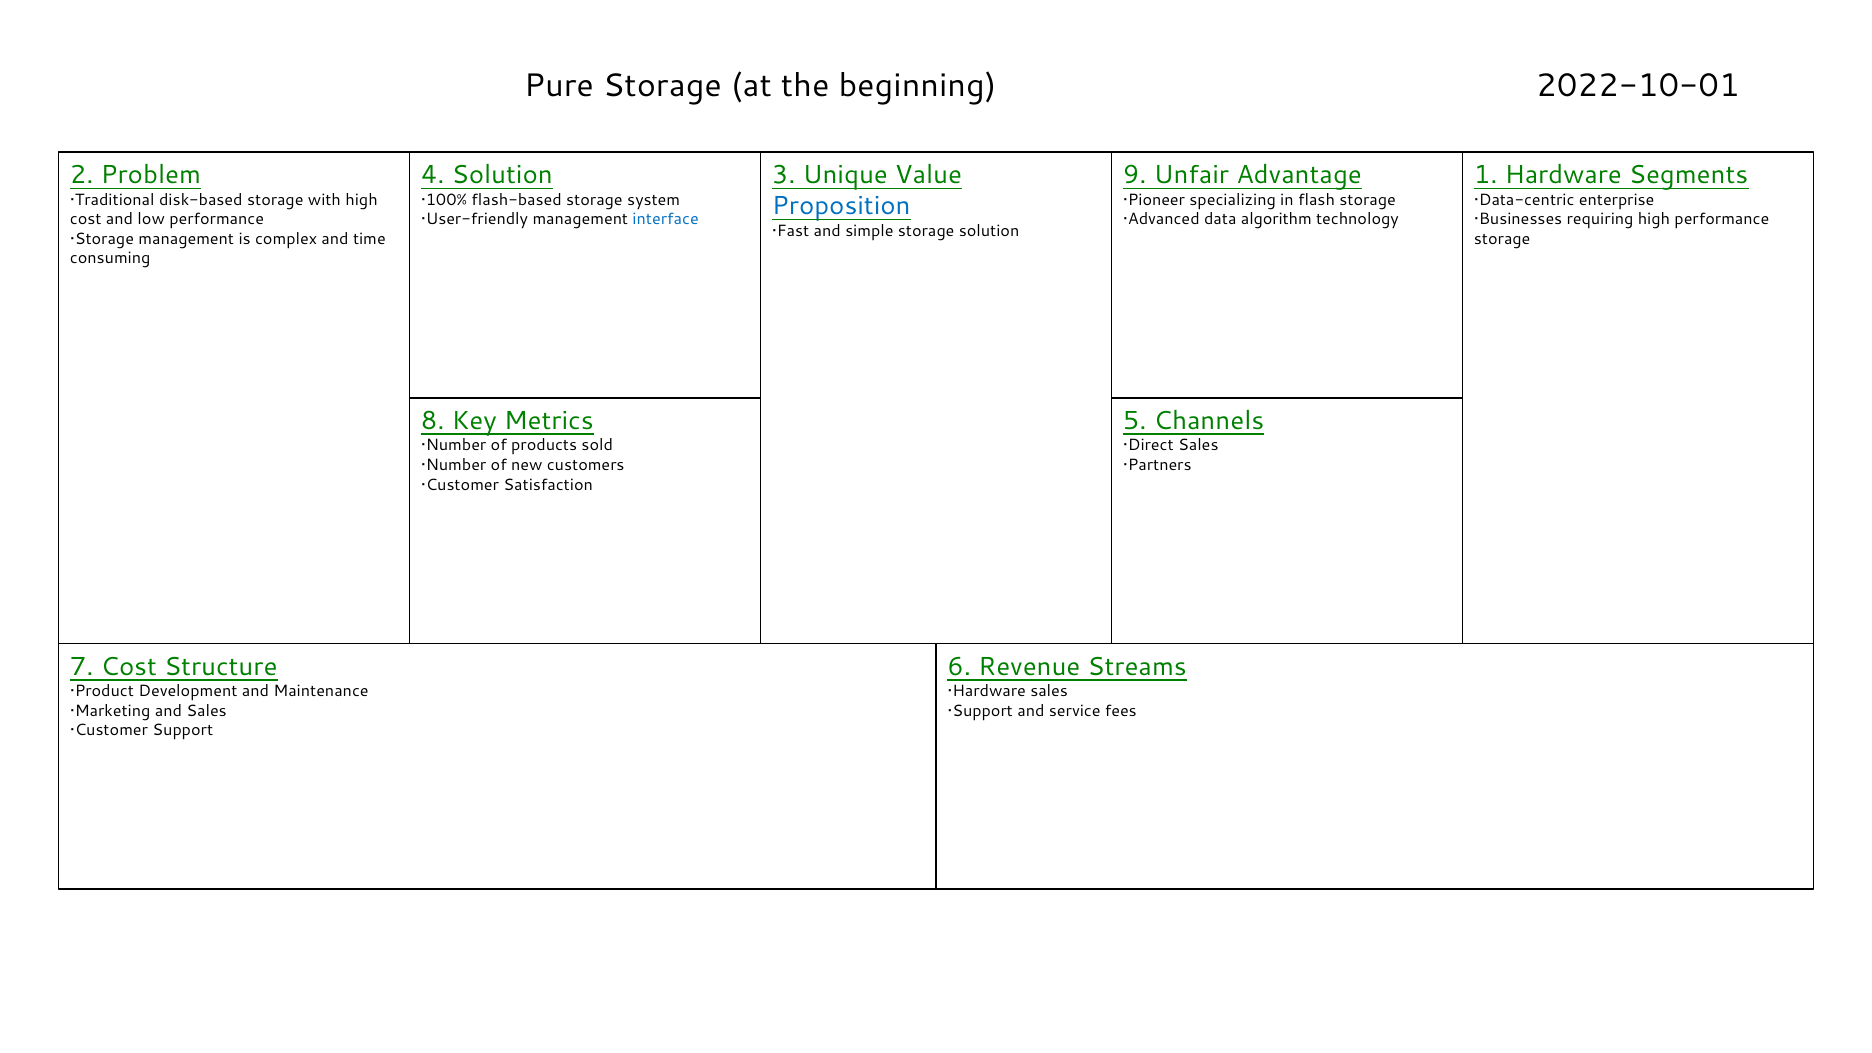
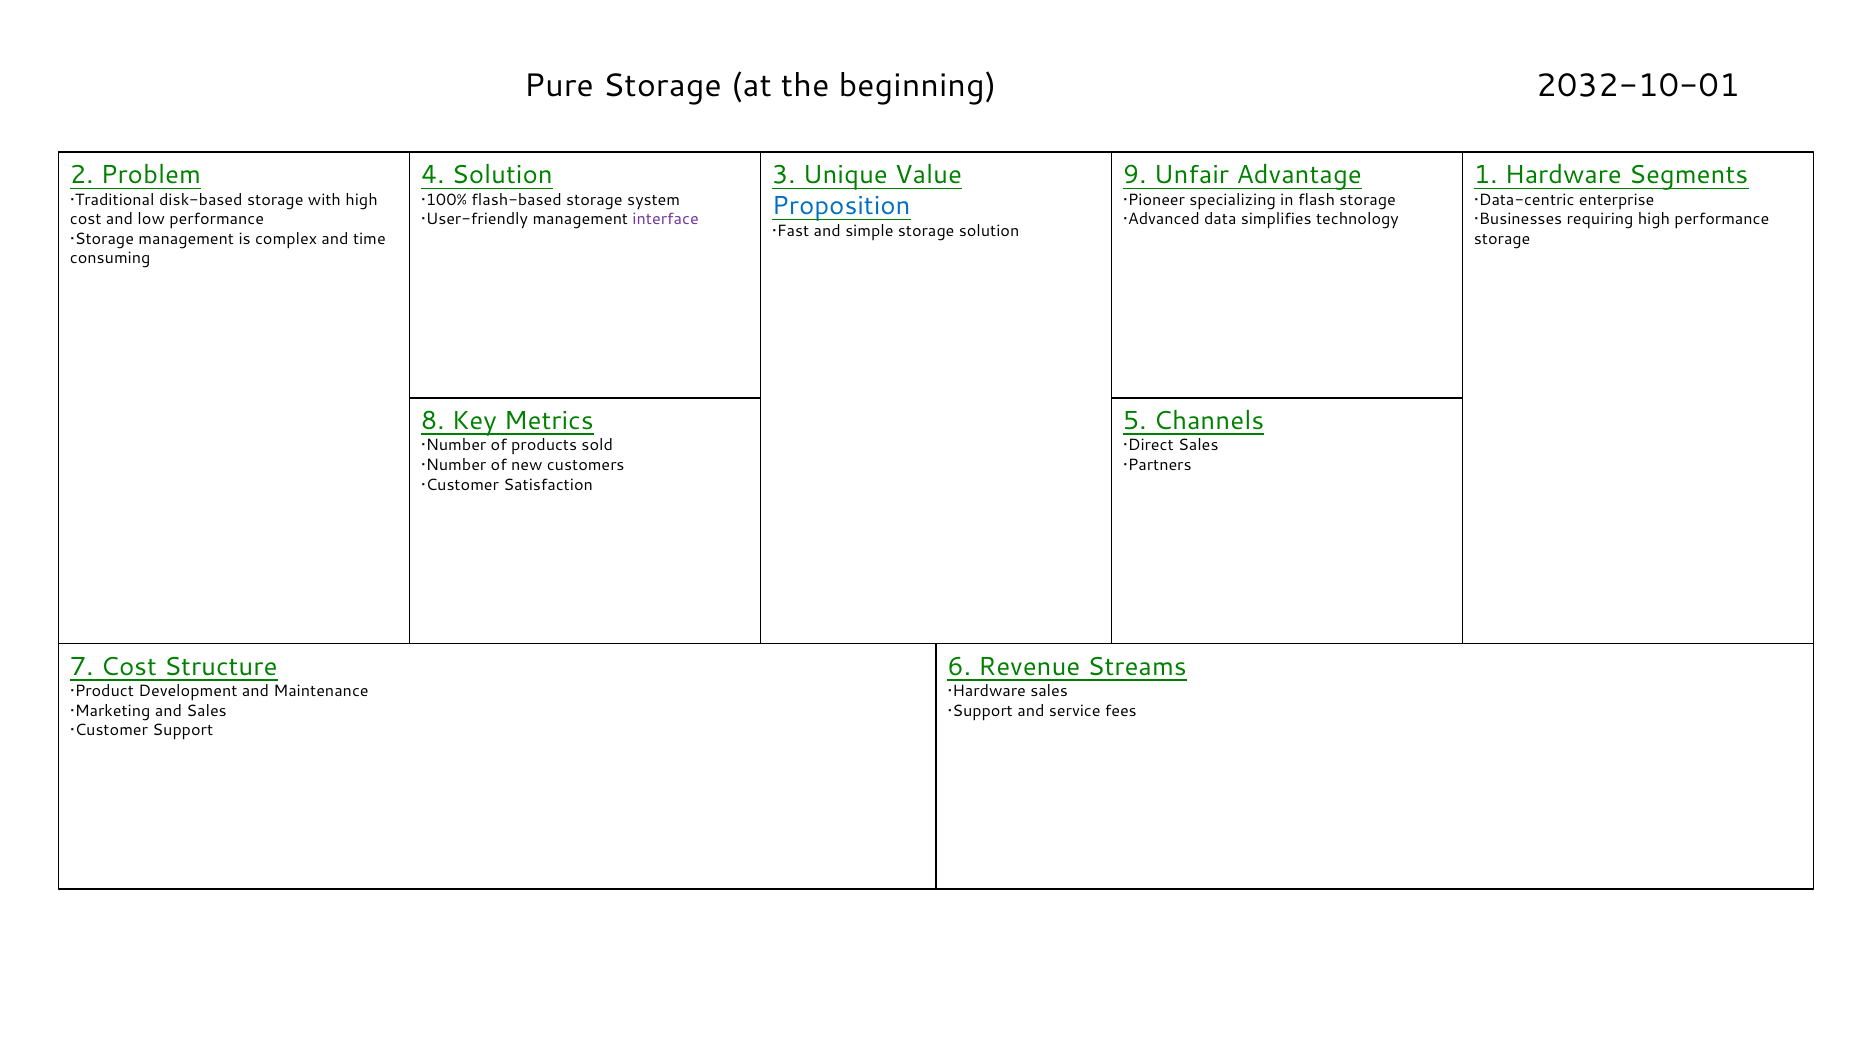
2022-10-01: 2022-10-01 -> 2032-10-01
interface colour: blue -> purple
algorithm: algorithm -> simplifies
